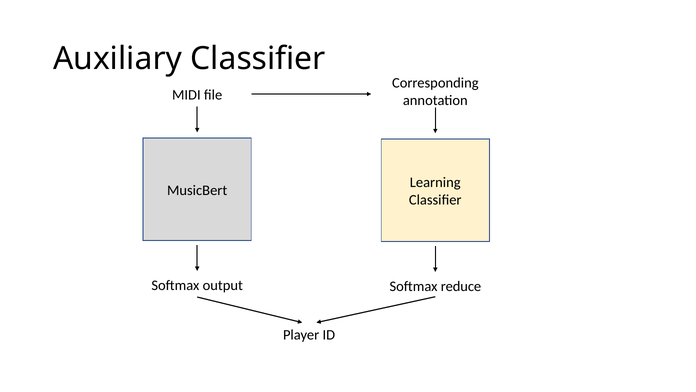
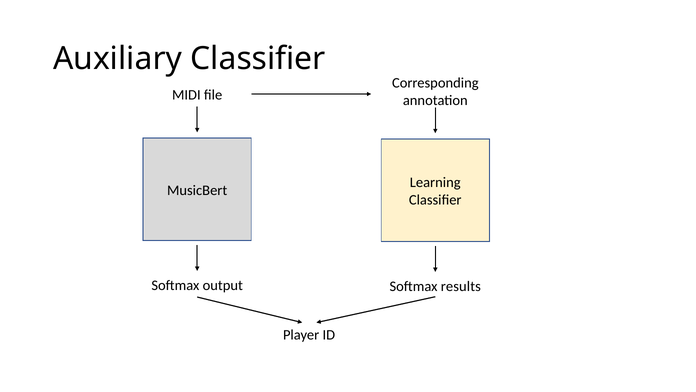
reduce: reduce -> results
